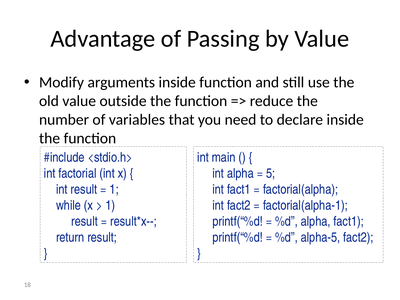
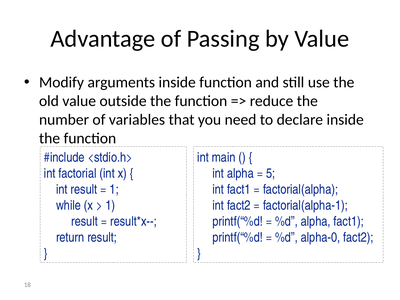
alpha-5: alpha-5 -> alpha-0
